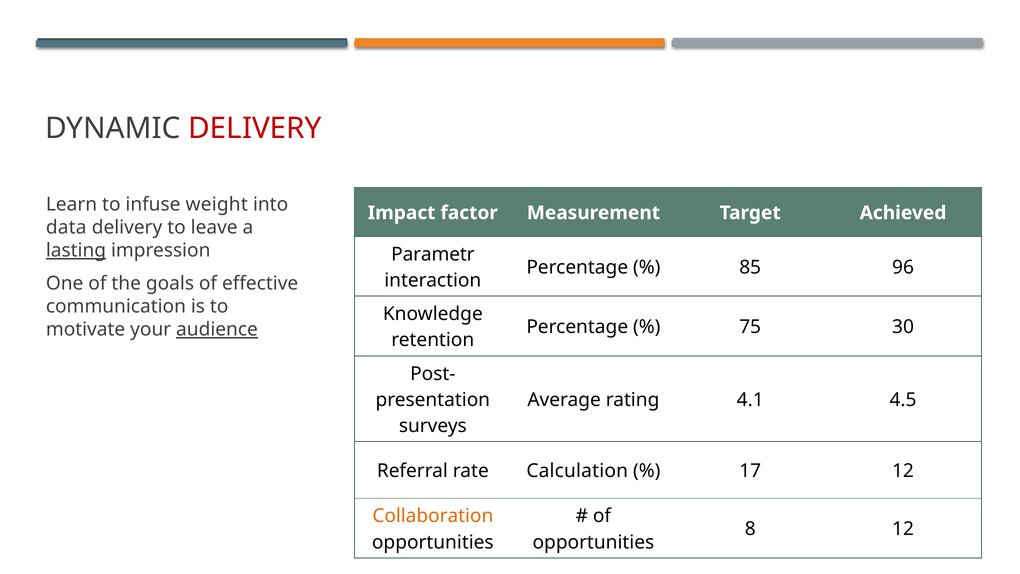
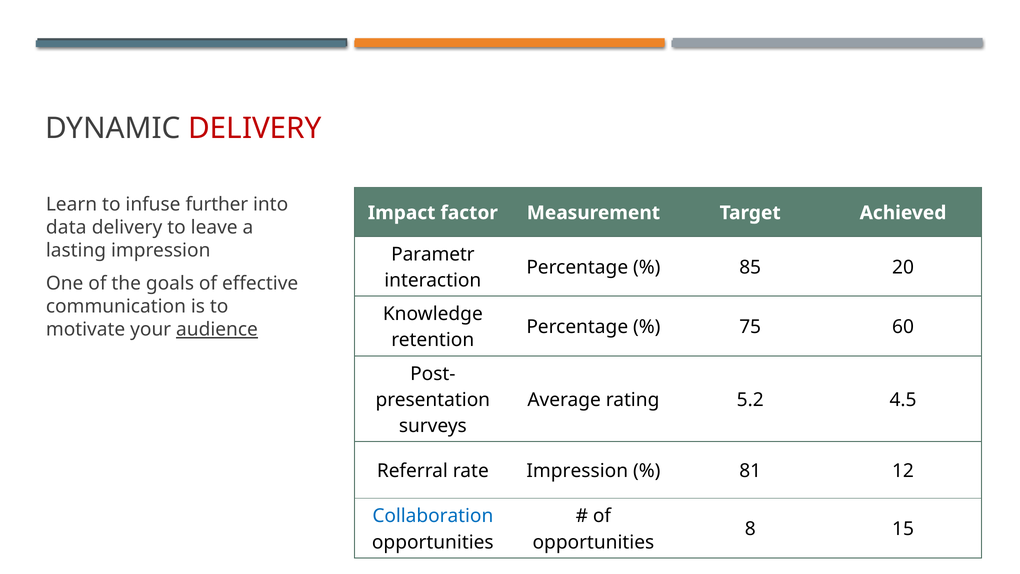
weight: weight -> further
lasting underline: present -> none
96: 96 -> 20
30: 30 -> 60
4.1: 4.1 -> 5.2
rate Calculation: Calculation -> Impression
17: 17 -> 81
Collaboration colour: orange -> blue
8 12: 12 -> 15
